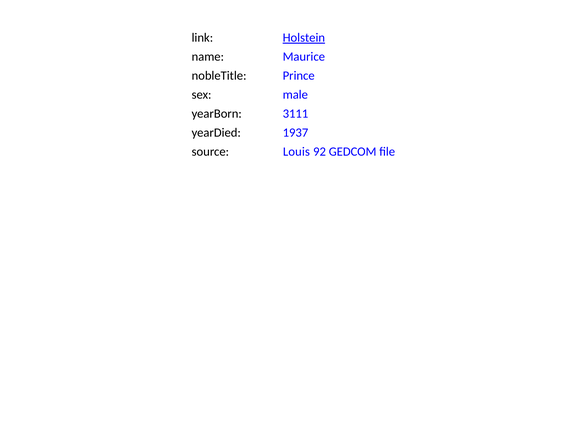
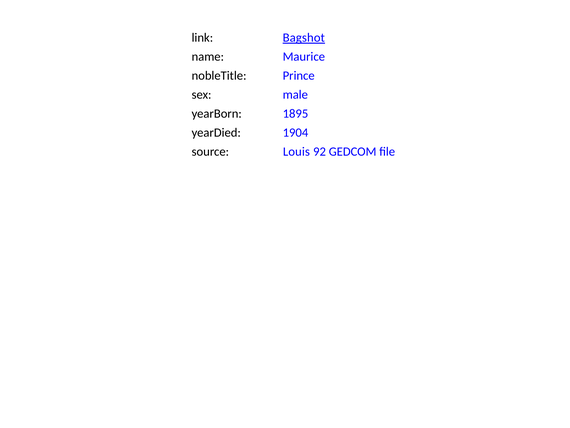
Holstein: Holstein -> Bagshot
3111: 3111 -> 1895
1937: 1937 -> 1904
